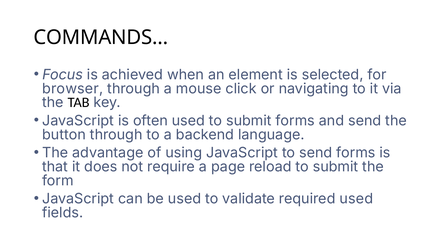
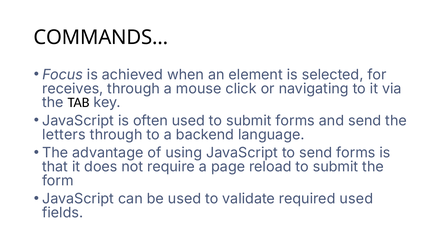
browser: browser -> receives
button: button -> letters
